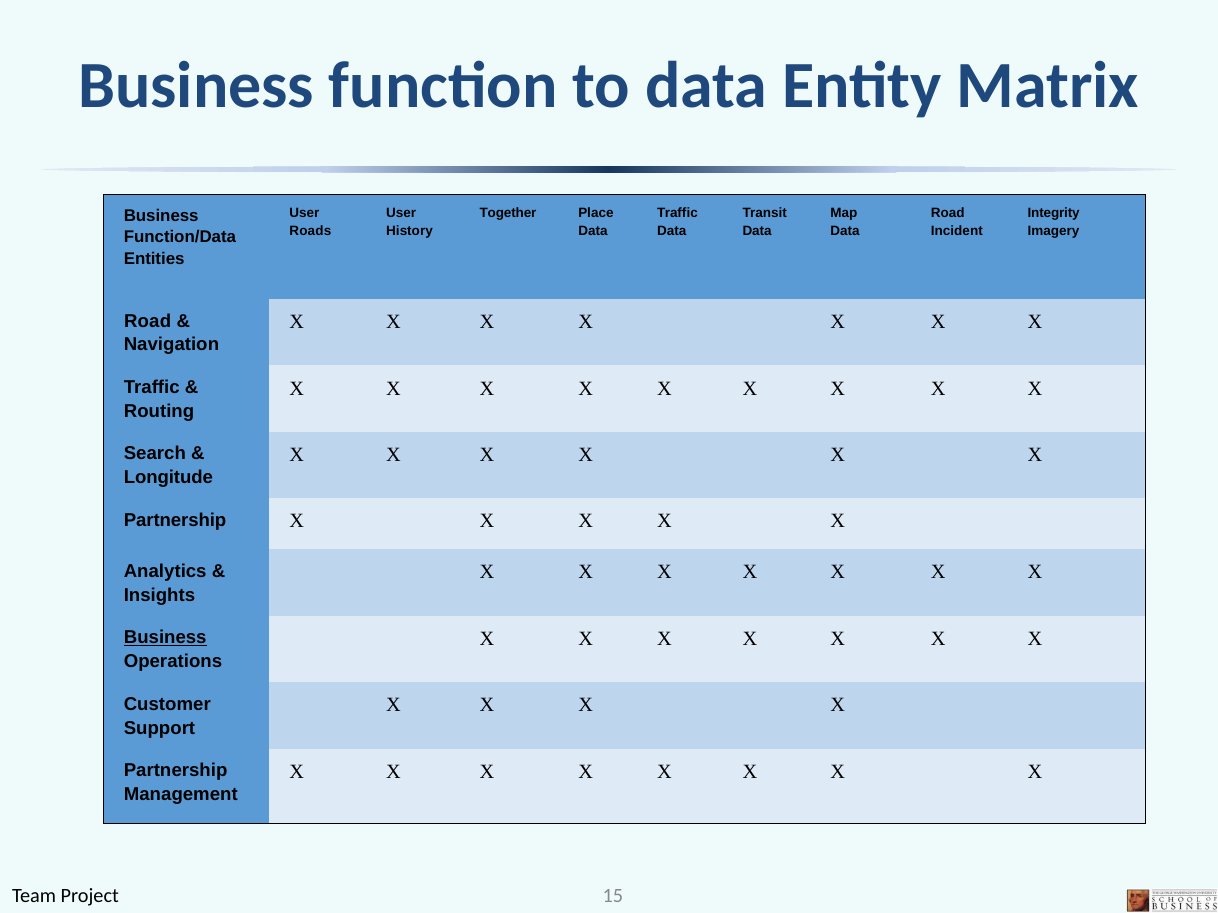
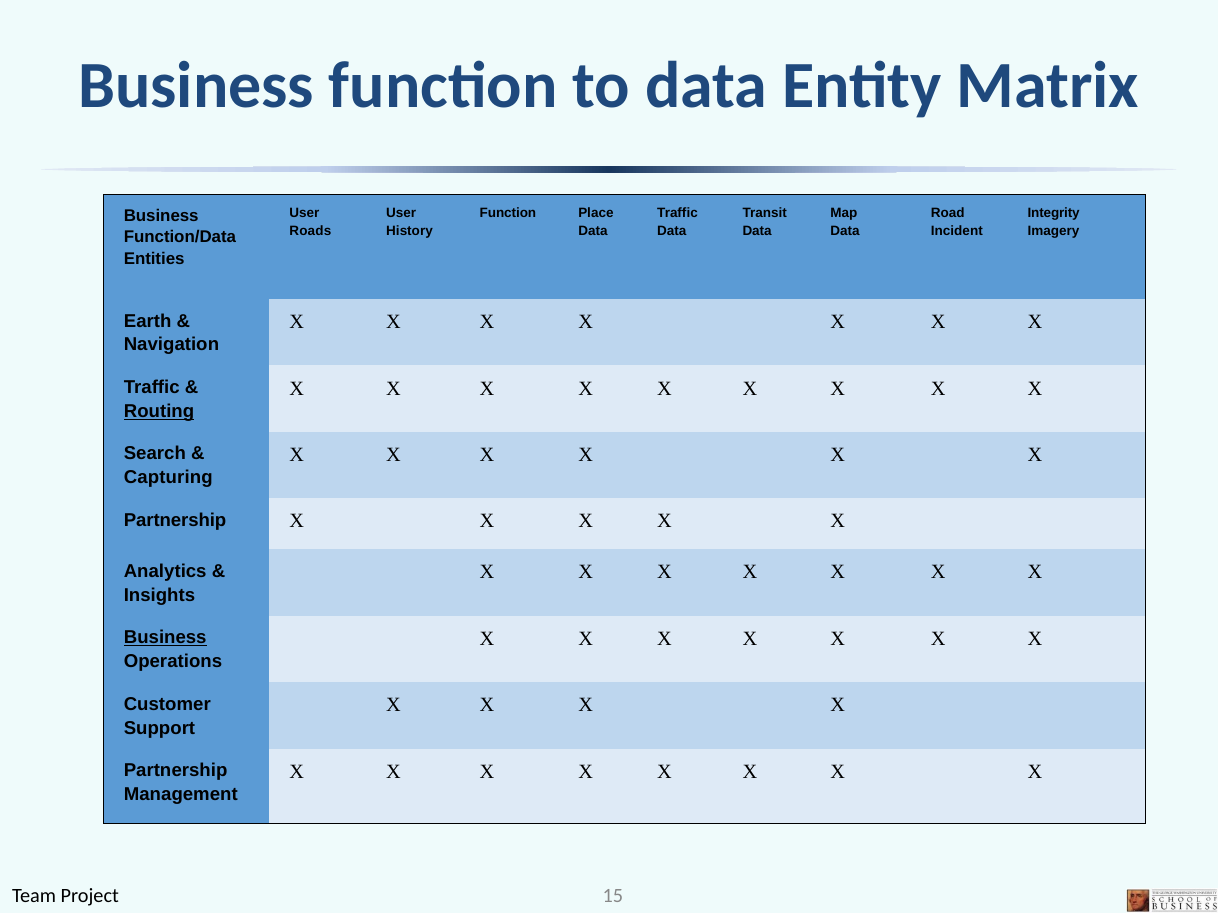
Together at (508, 213): Together -> Function
Road at (148, 321): Road -> Earth
Routing underline: none -> present
Longitude: Longitude -> Capturing
